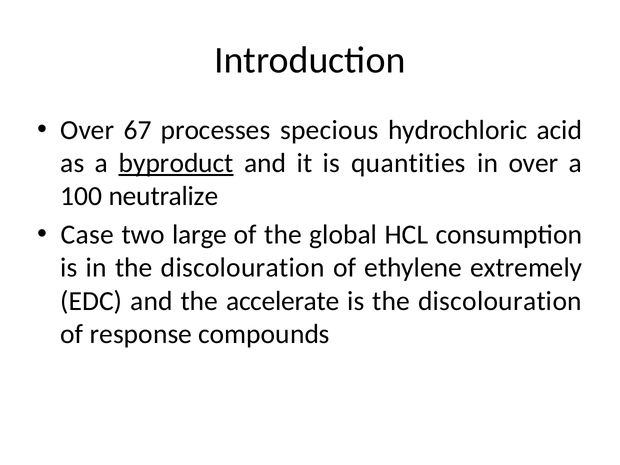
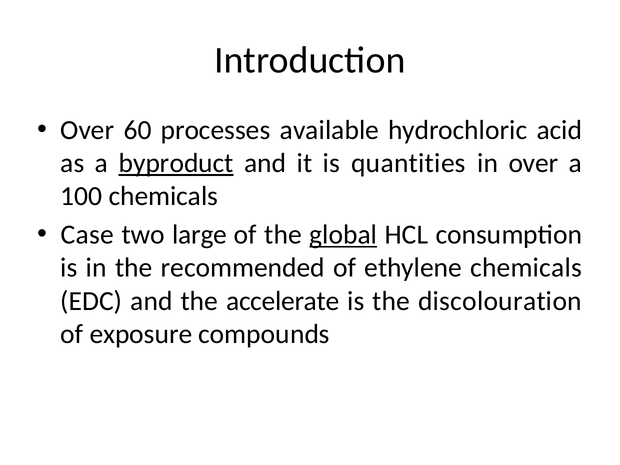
67: 67 -> 60
specious: specious -> available
100 neutralize: neutralize -> chemicals
global underline: none -> present
in the discolouration: discolouration -> recommended
ethylene extremely: extremely -> chemicals
response: response -> exposure
